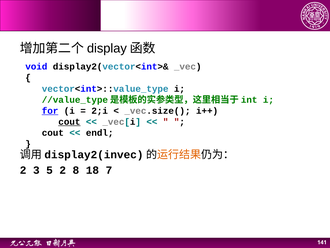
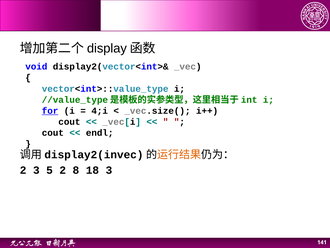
2;i: 2;i -> 4;i
cout at (69, 122) underline: present -> none
18 7: 7 -> 3
